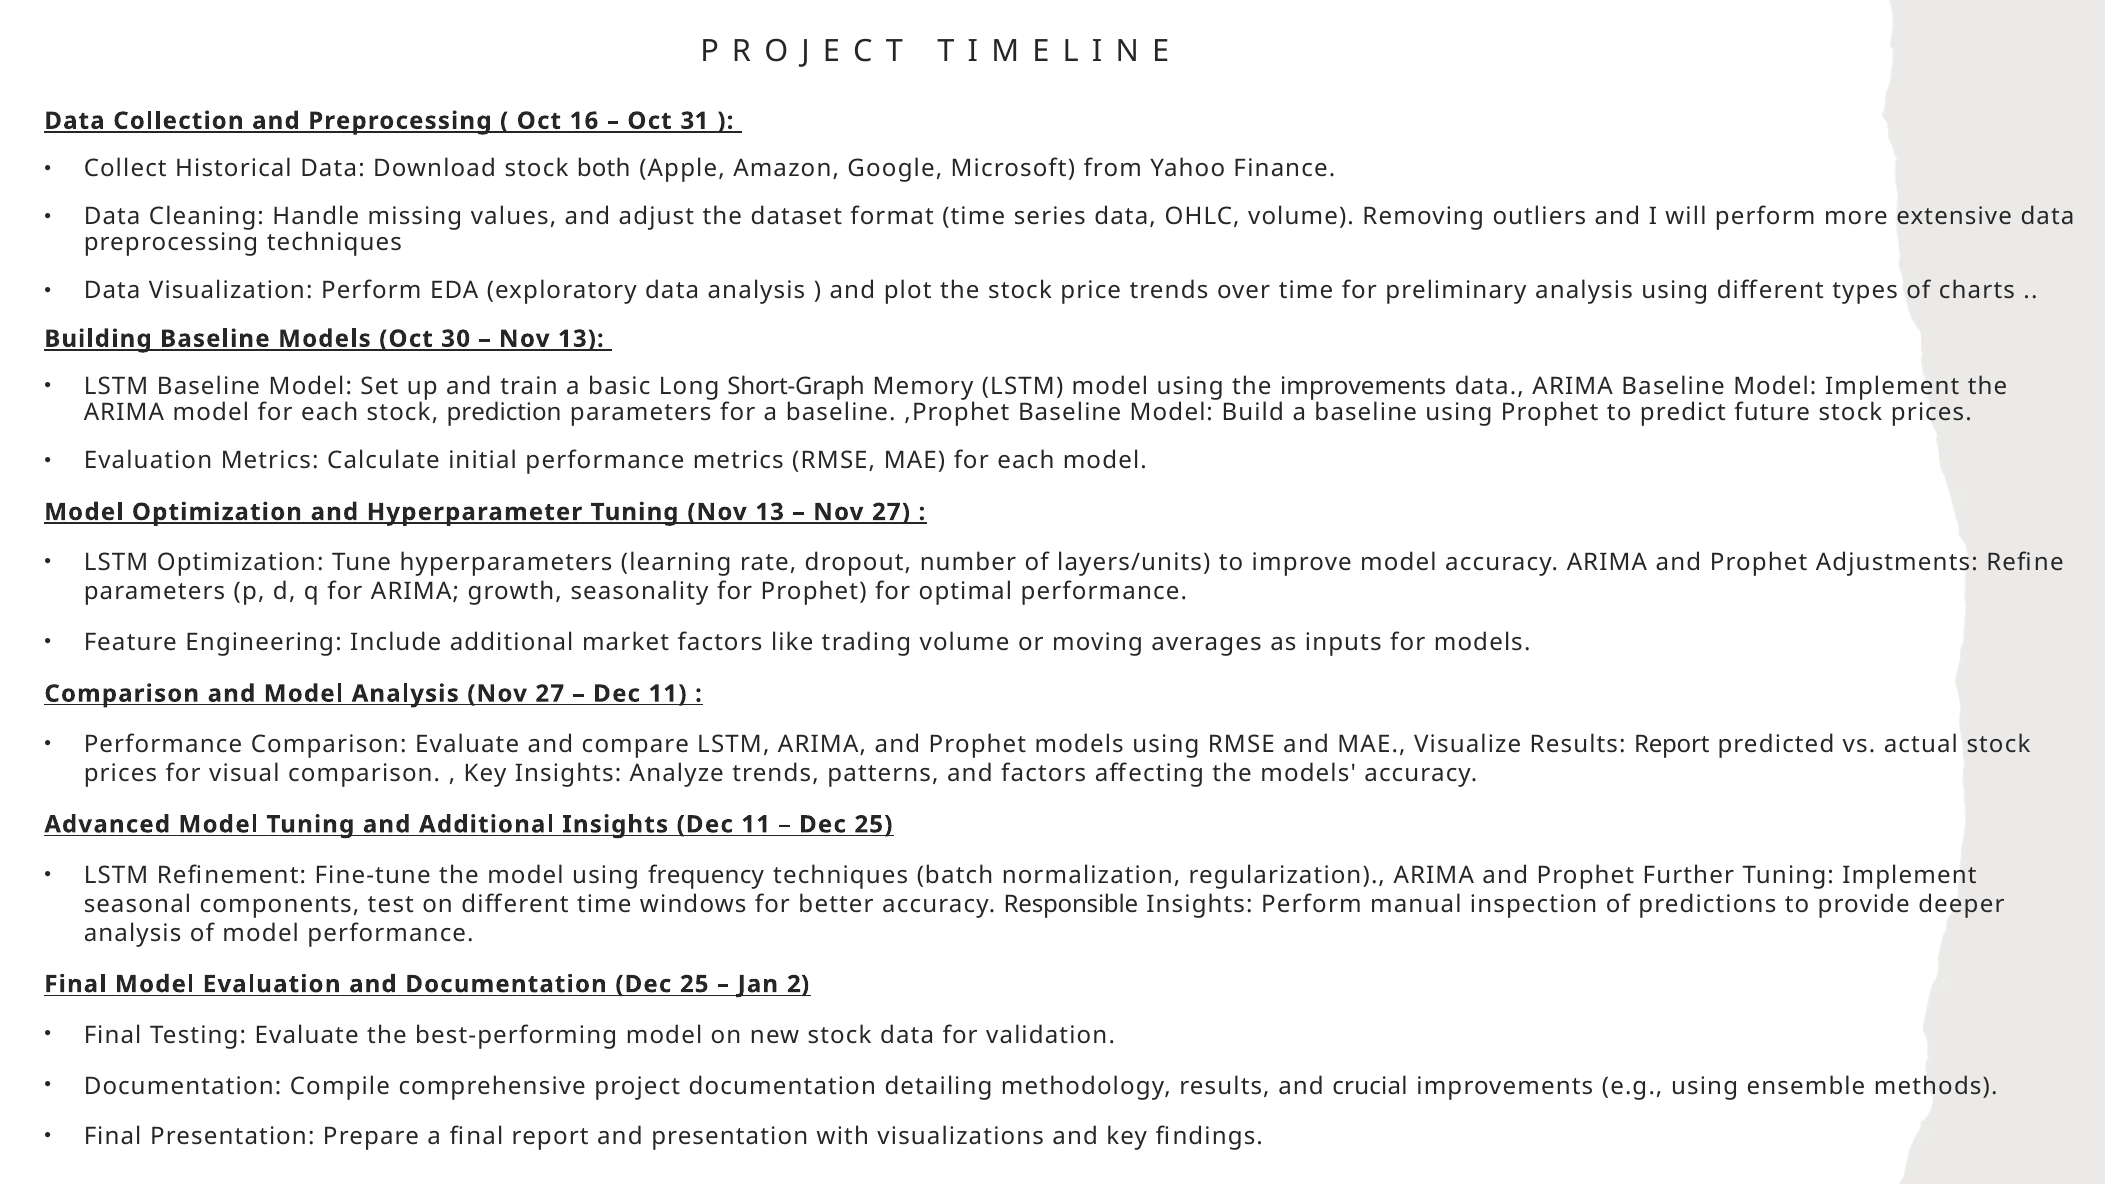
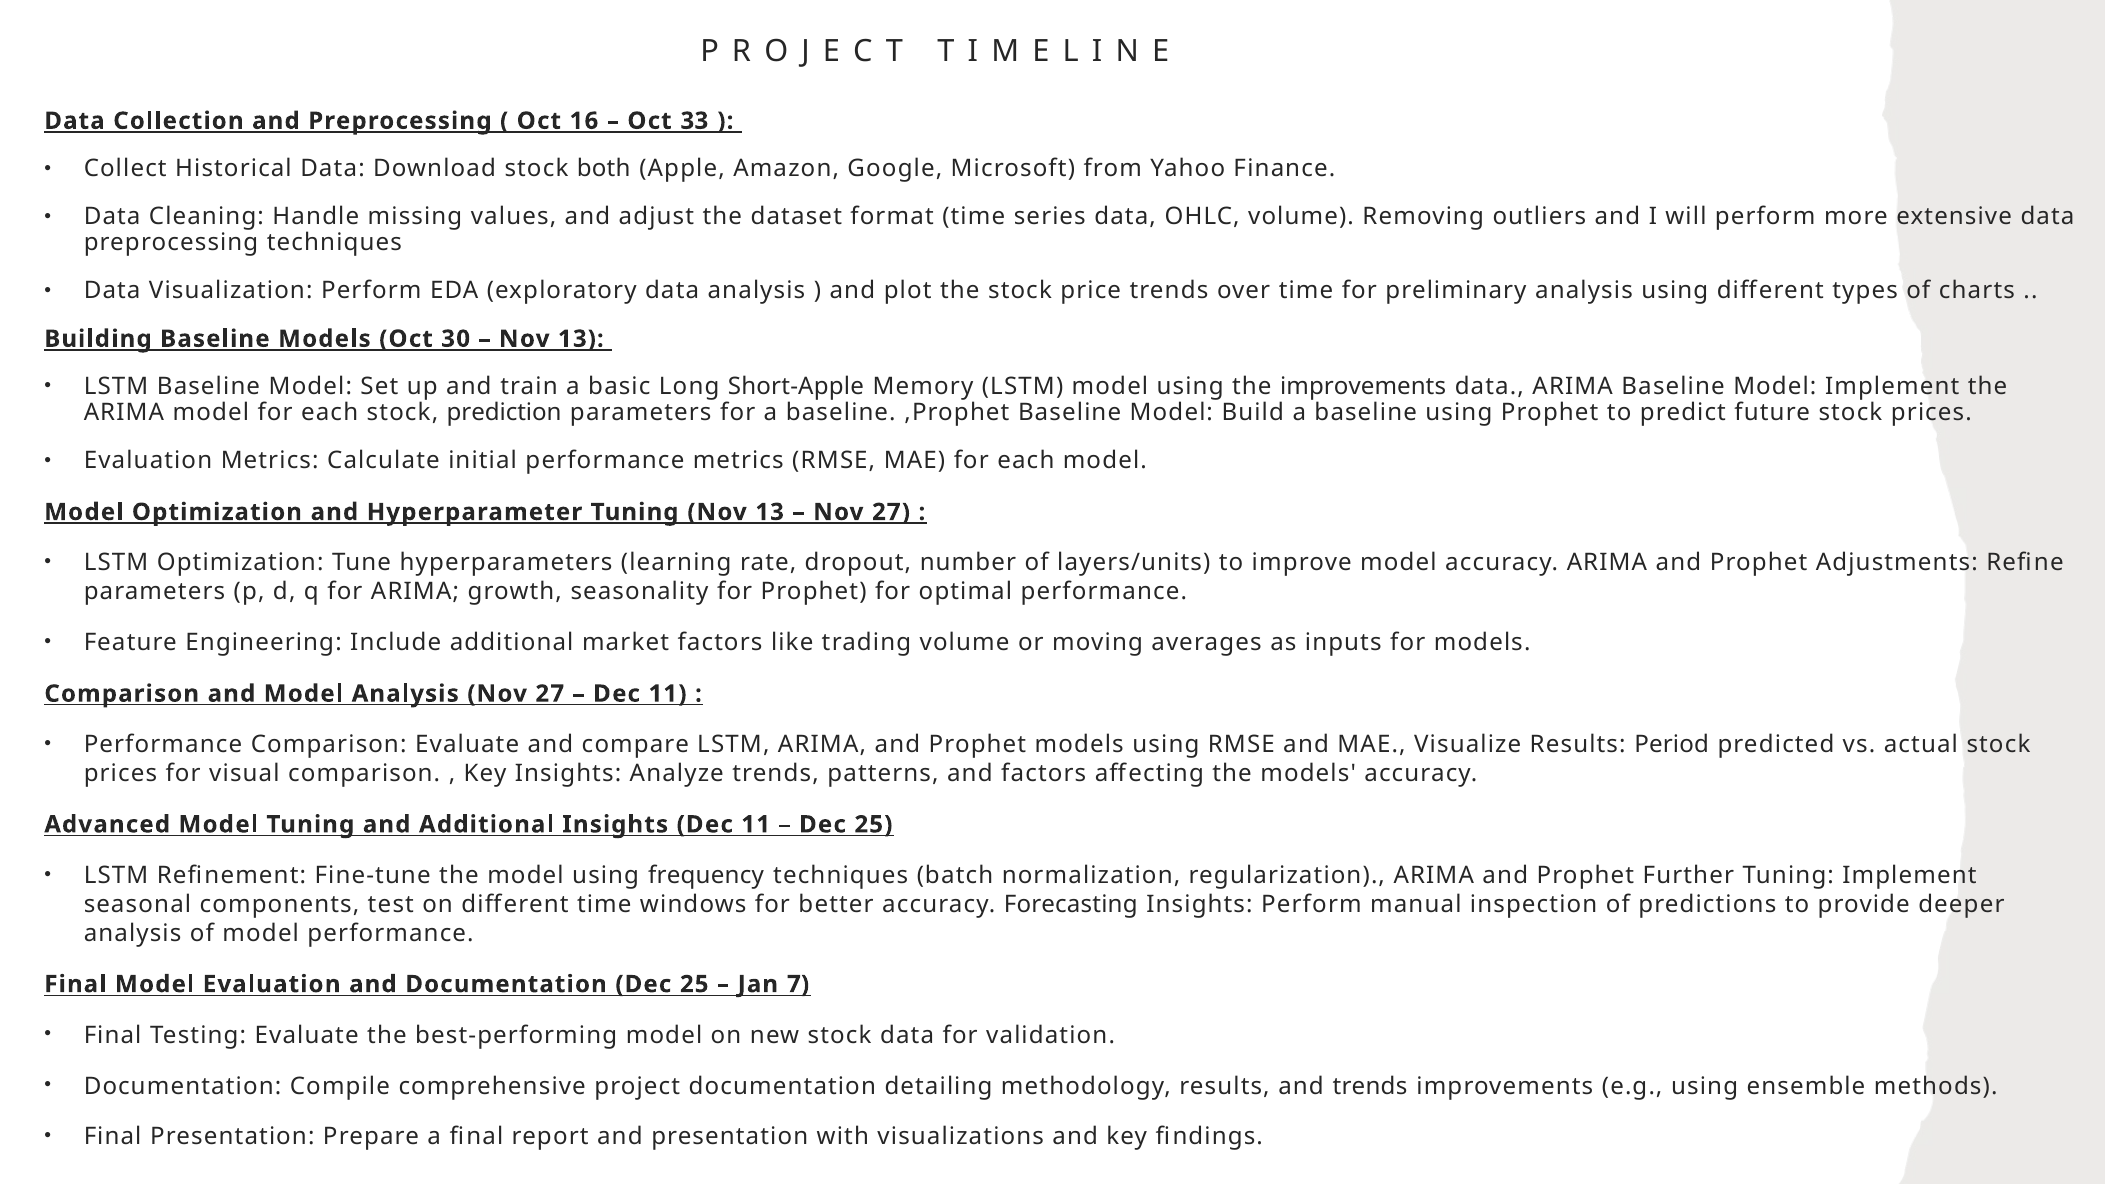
31: 31 -> 33
Short-Graph: Short-Graph -> Short-Apple
Results Report: Report -> Period
Responsible: Responsible -> Forecasting
2: 2 -> 7
and crucial: crucial -> trends
